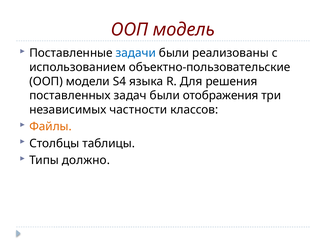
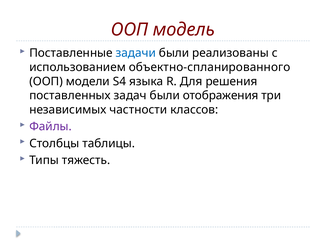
объектно-пользовательские: объектно-пользовательские -> объектно-спланированного
Файлы colour: orange -> purple
должно: должно -> тяжесть
